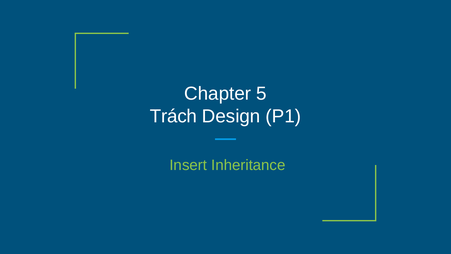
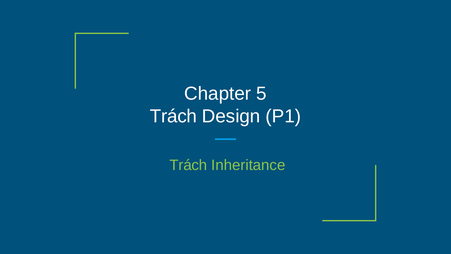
Insert at (188, 165): Insert -> Trách
